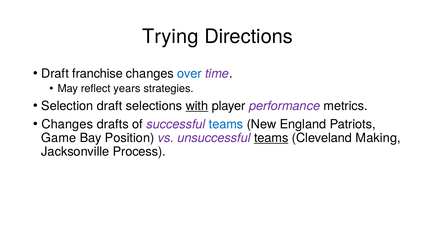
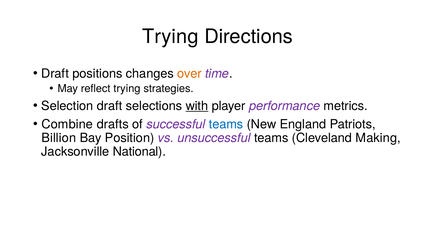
franchise: franchise -> positions
over colour: blue -> orange
reflect years: years -> trying
Changes at (67, 124): Changes -> Combine
Game: Game -> Billion
teams at (271, 138) underline: present -> none
Process: Process -> National
